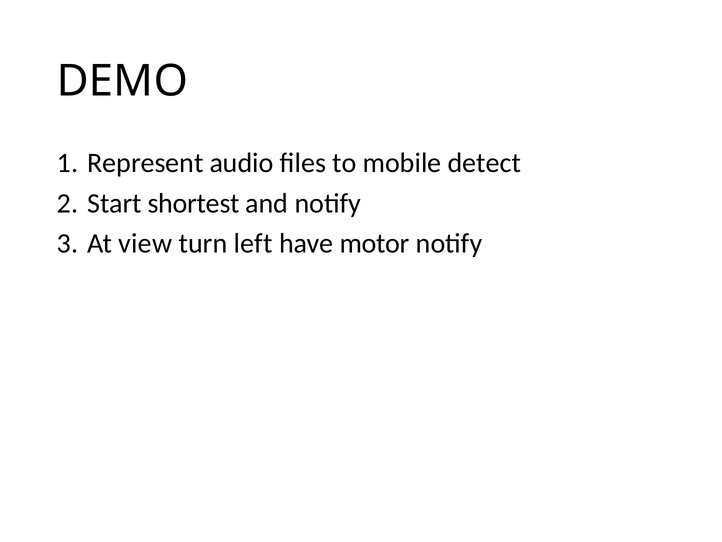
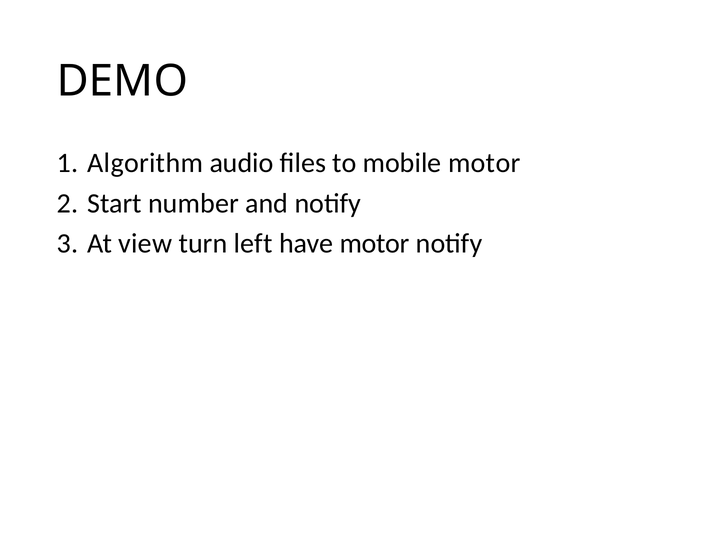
Represent: Represent -> Algorithm
mobile detect: detect -> motor
shortest: shortest -> number
